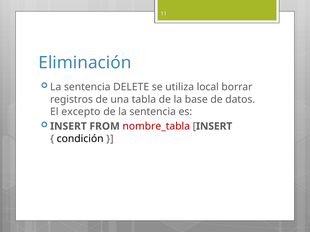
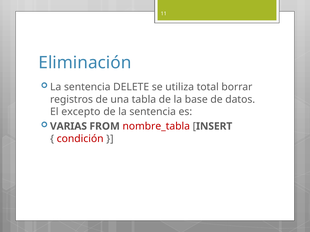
local: local -> total
INSERT at (68, 127): INSERT -> VARIAS
condición colour: black -> red
